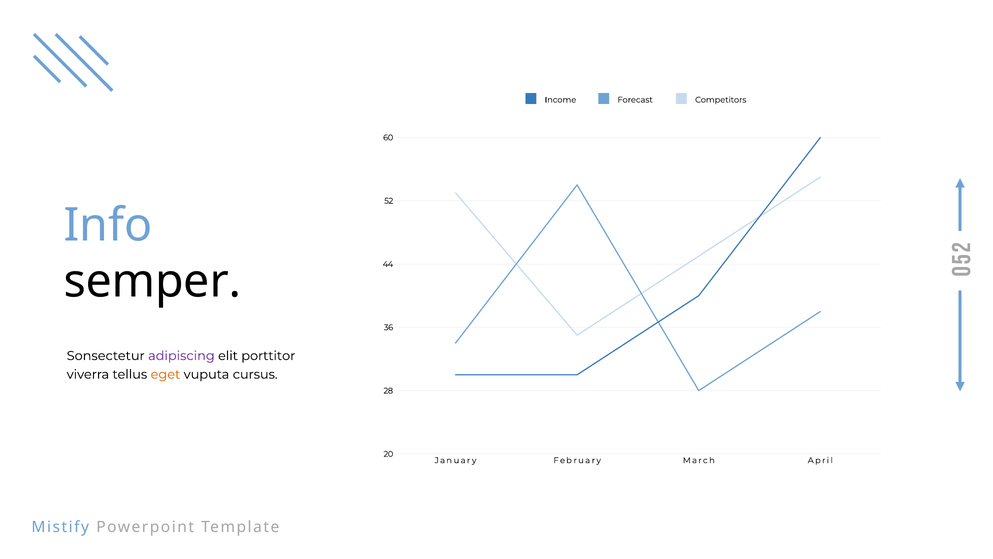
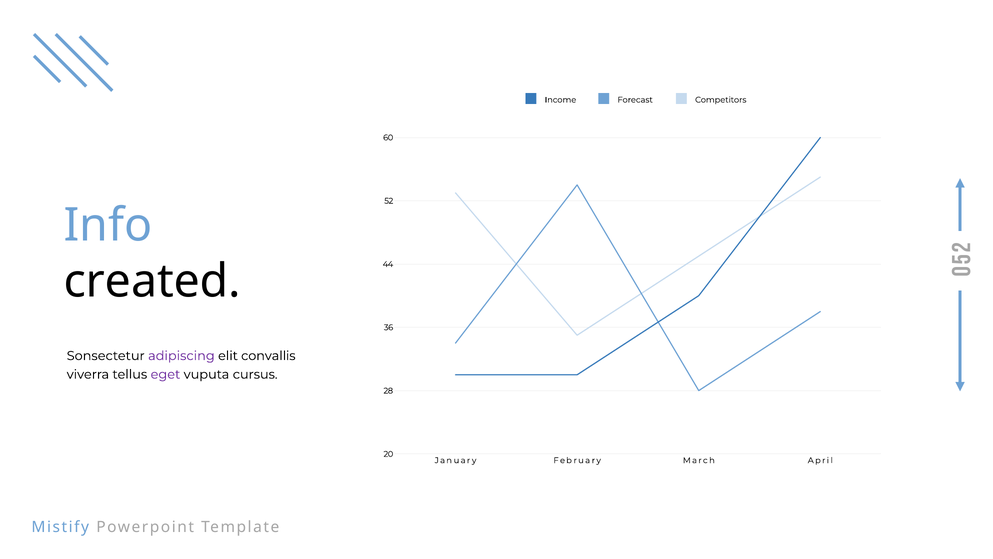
semper: semper -> created
porttitor: porttitor -> convallis
eget colour: orange -> purple
